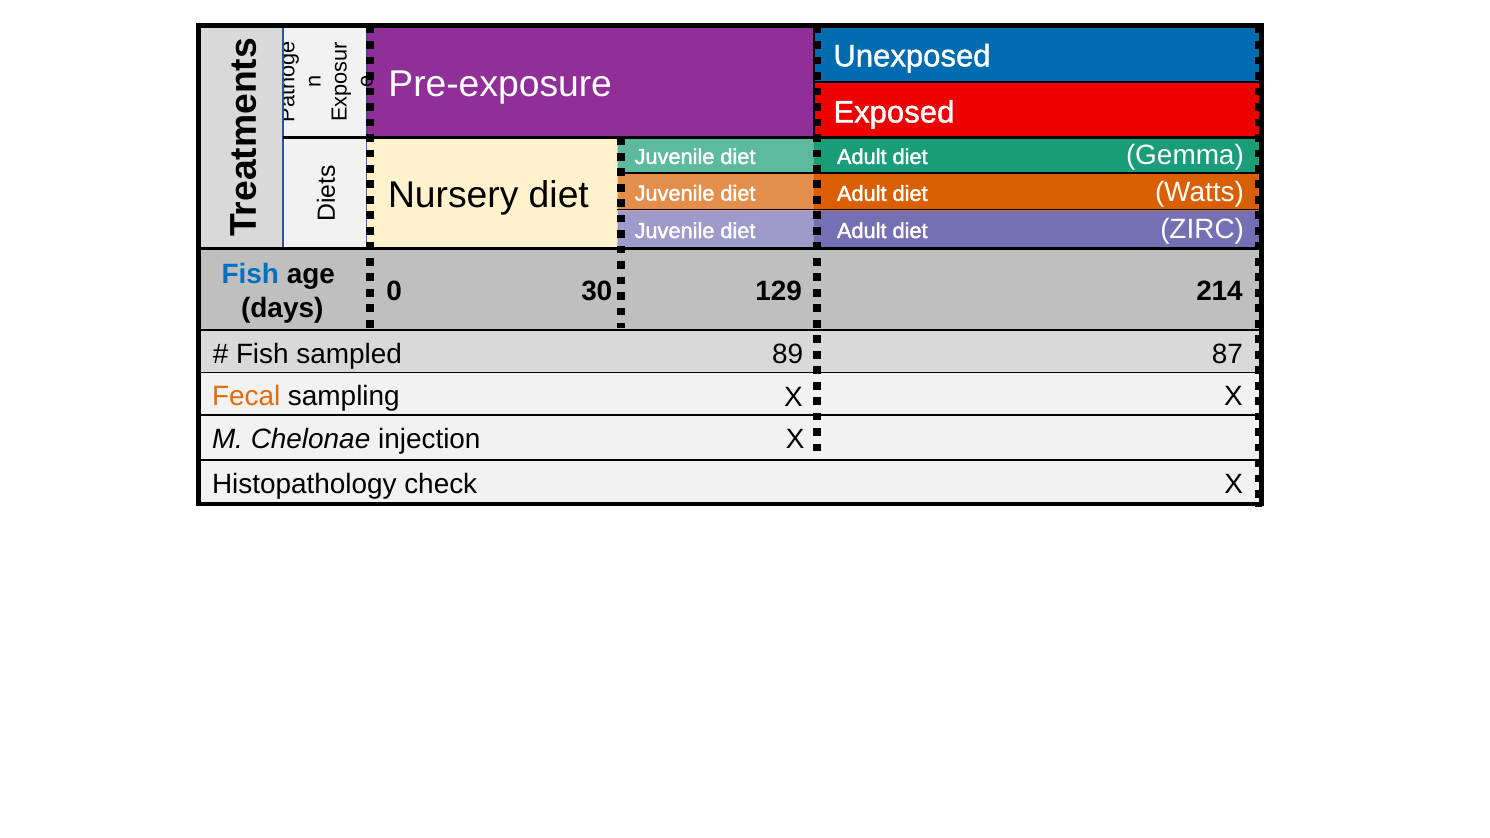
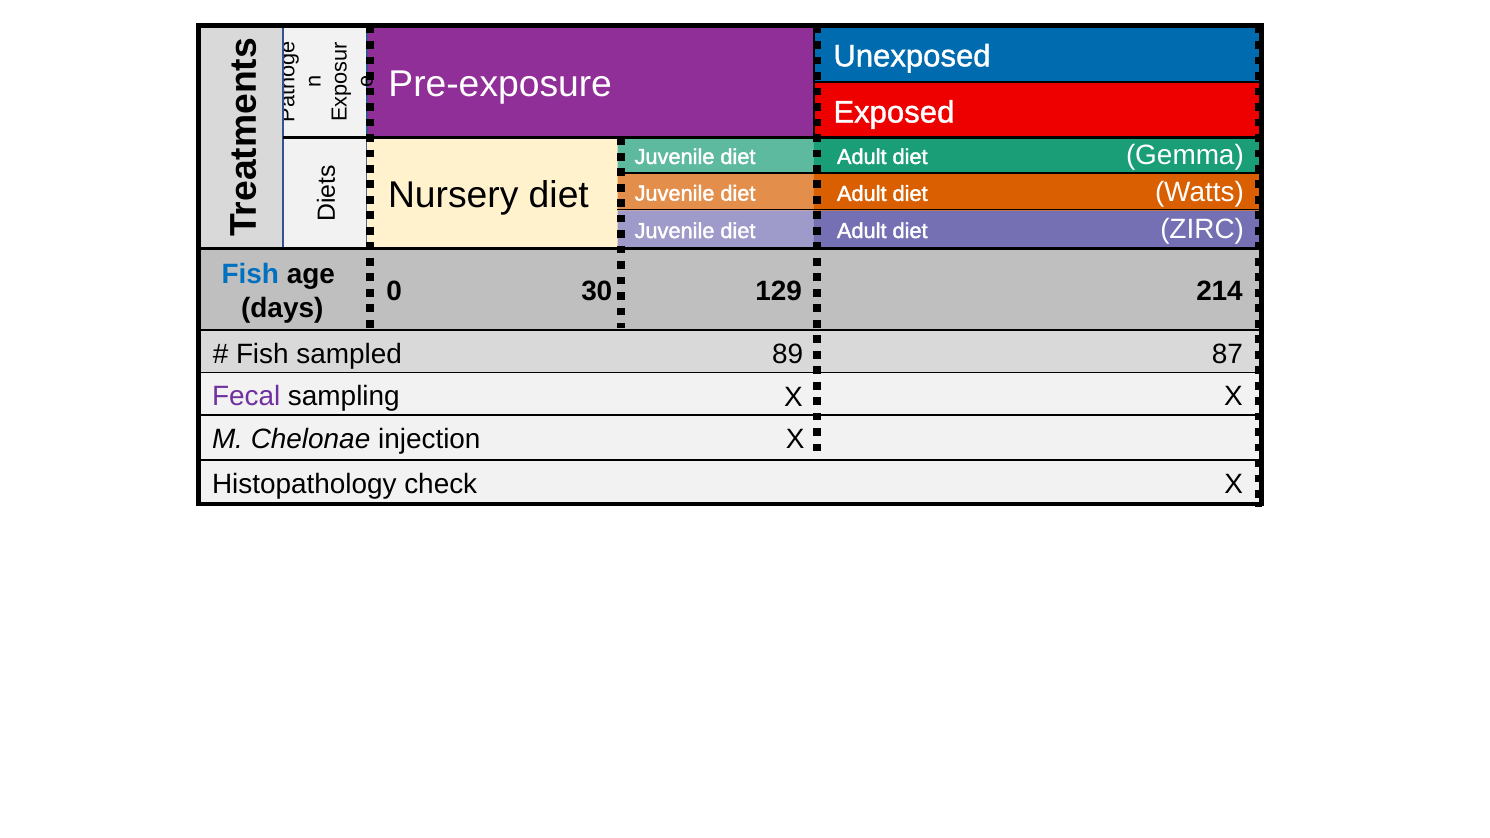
Fecal colour: orange -> purple
